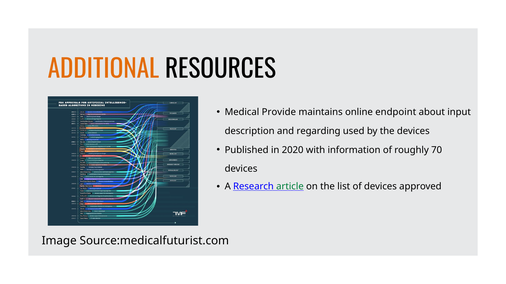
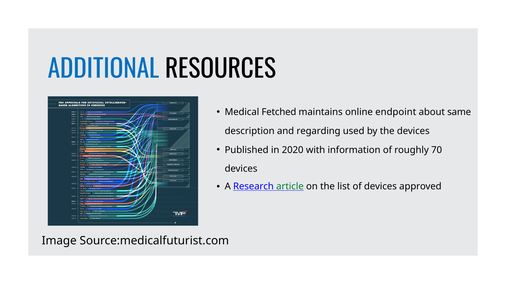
ADDITIONAL colour: orange -> blue
Provide: Provide -> Fetched
input: input -> same
